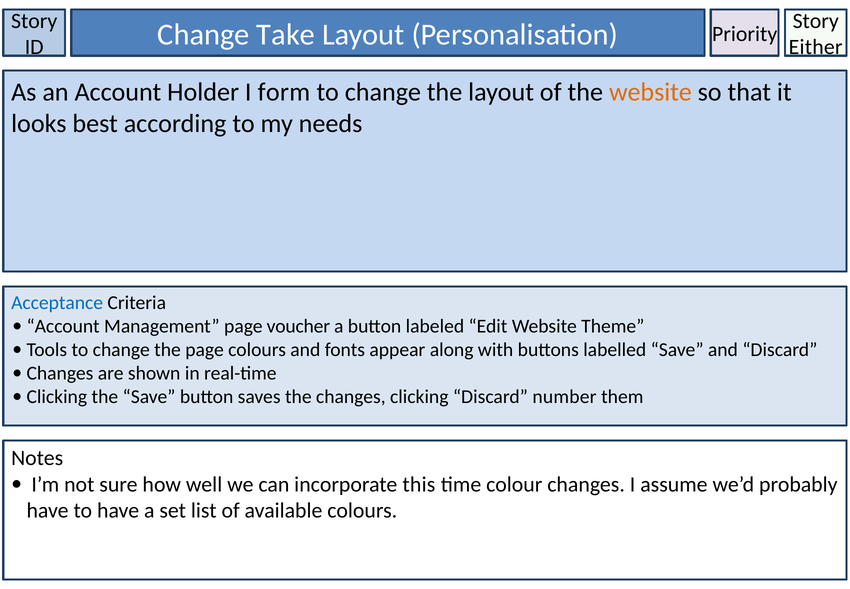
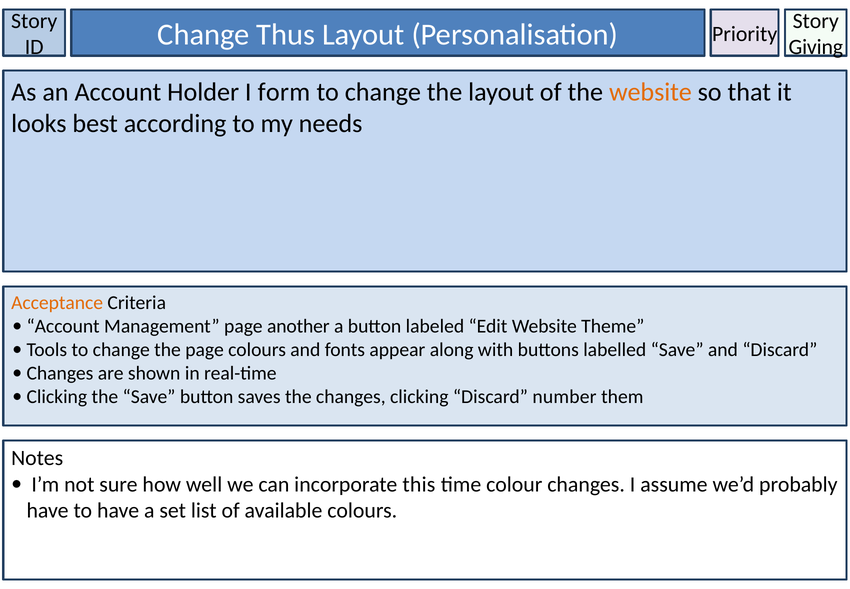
Take: Take -> Thus
Either: Either -> Giving
Acceptance colour: blue -> orange
voucher: voucher -> another
